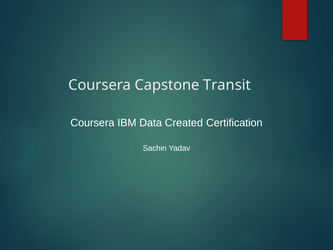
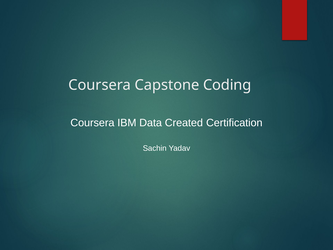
Transit: Transit -> Coding
